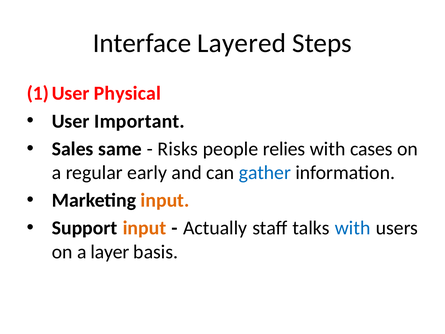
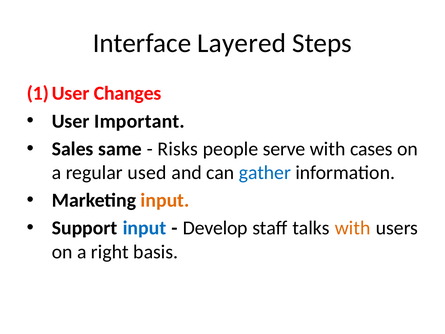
Physical: Physical -> Changes
relies: relies -> serve
early: early -> used
input at (144, 228) colour: orange -> blue
Actually: Actually -> Develop
with at (353, 228) colour: blue -> orange
layer: layer -> right
